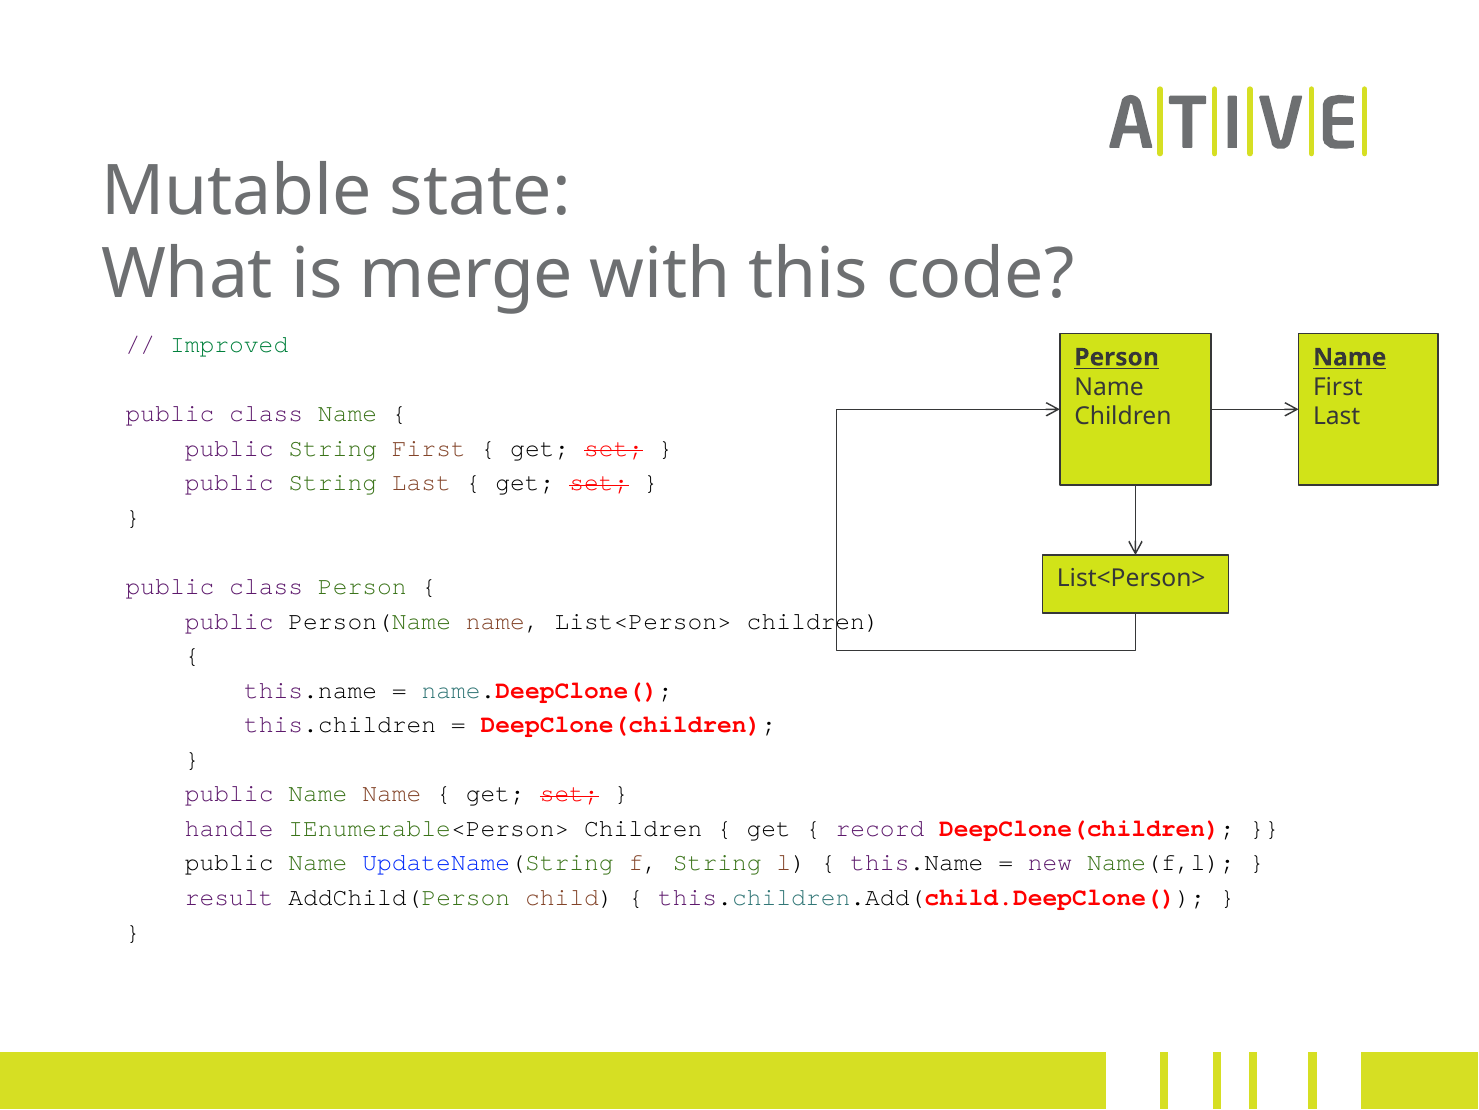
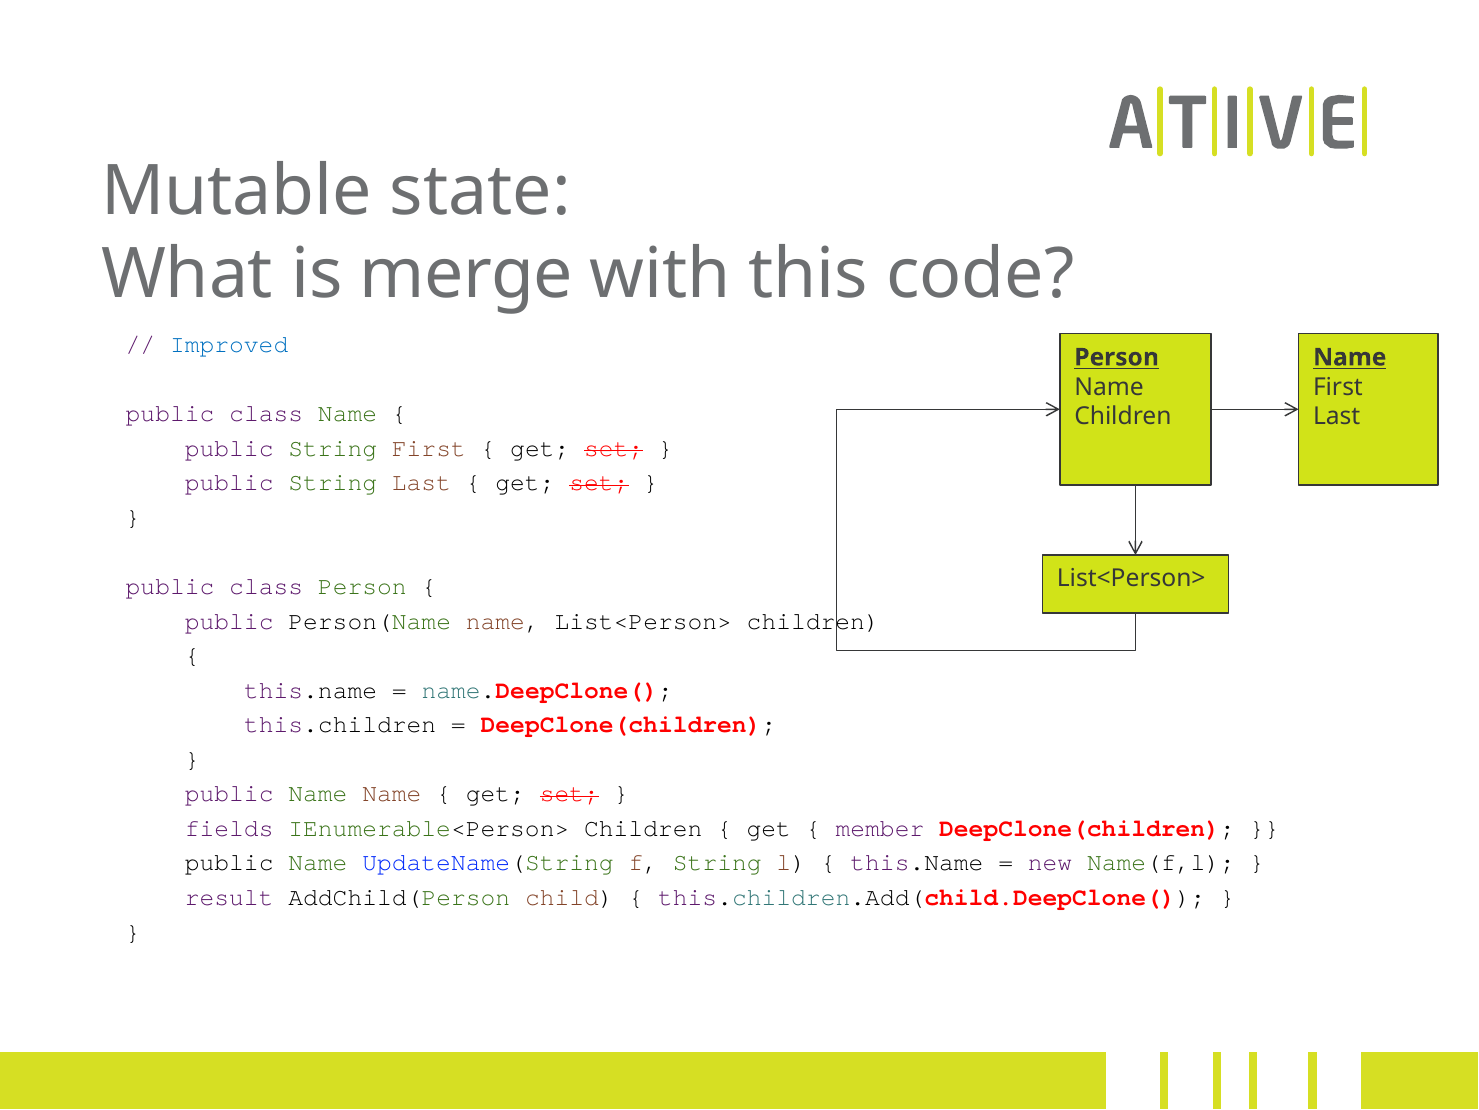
Improved colour: green -> blue
handle: handle -> fields
record: record -> member
